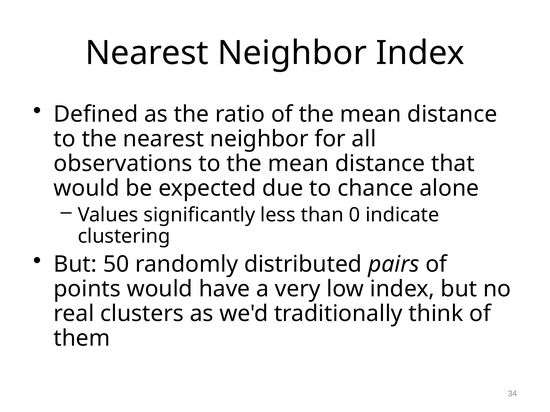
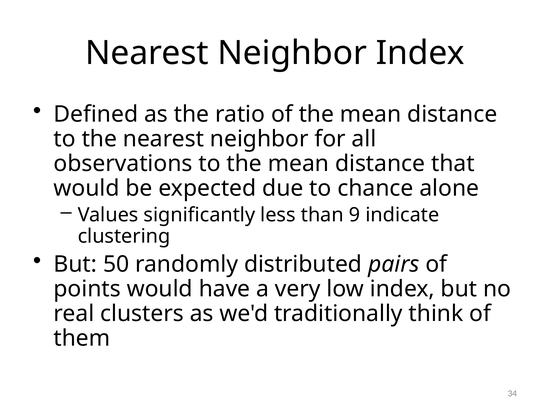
0: 0 -> 9
